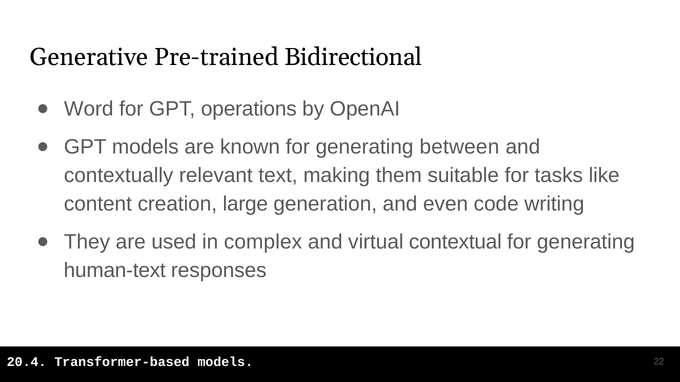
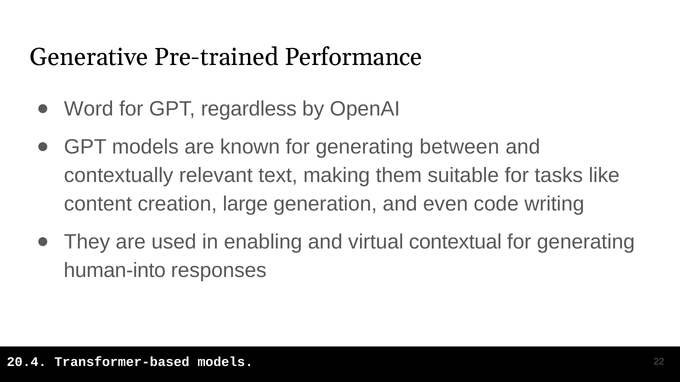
Bidirectional: Bidirectional -> Performance
operations: operations -> regardless
complex: complex -> enabling
human-text: human-text -> human-into
